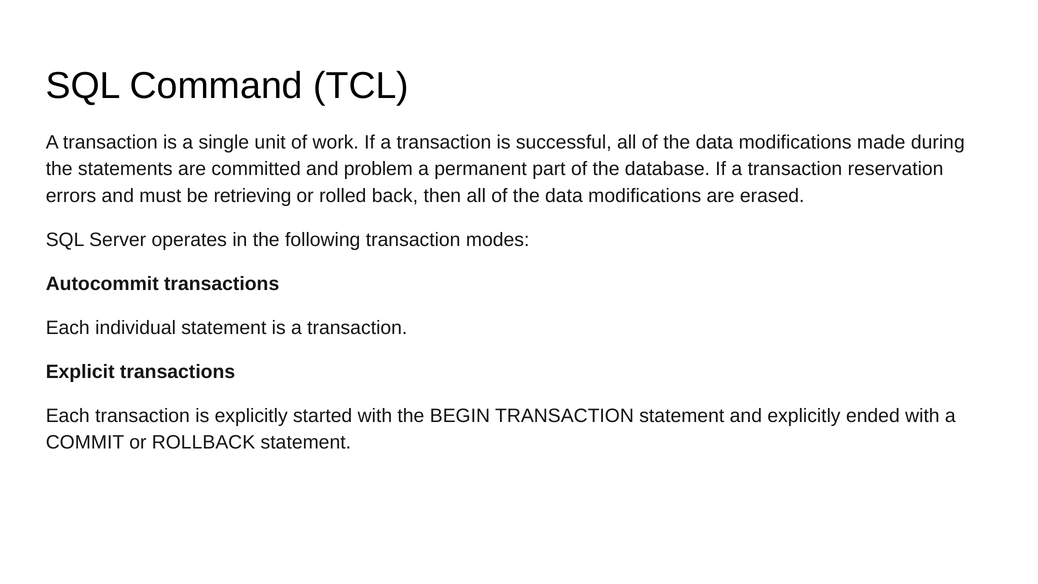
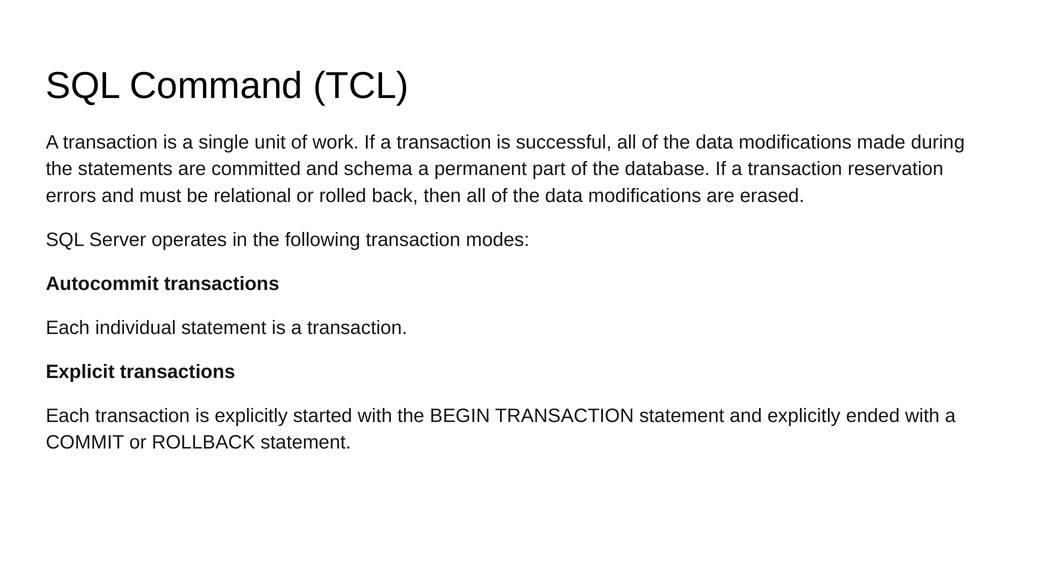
problem: problem -> schema
retrieving: retrieving -> relational
